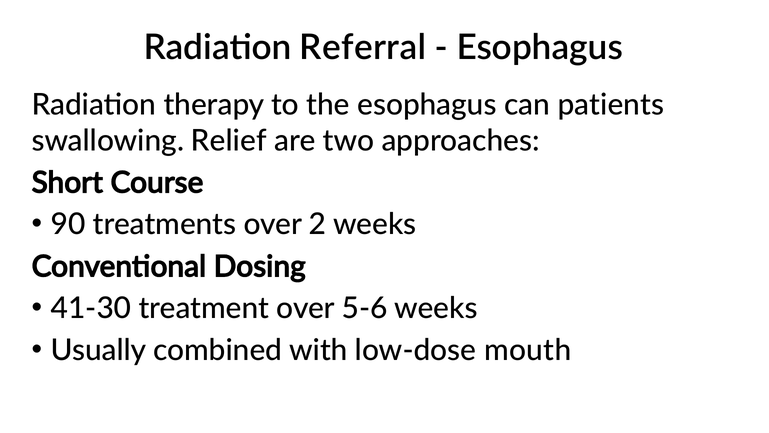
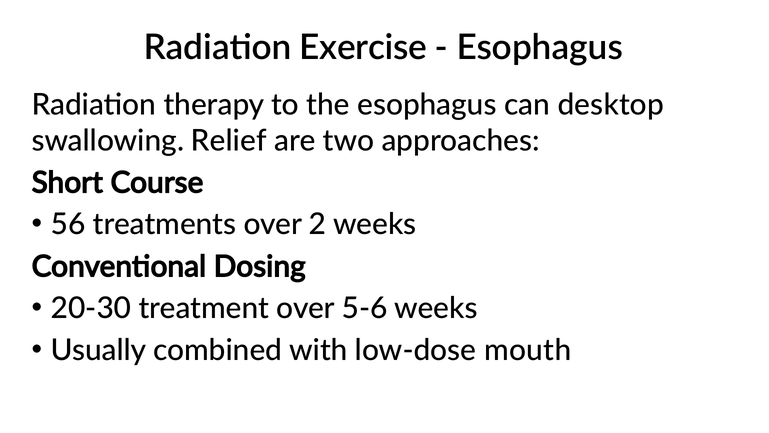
Referral: Referral -> Exercise
patients: patients -> desktop
90: 90 -> 56
41-30: 41-30 -> 20-30
